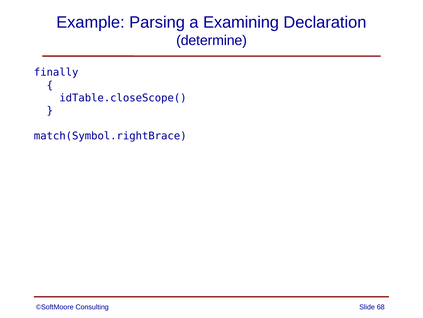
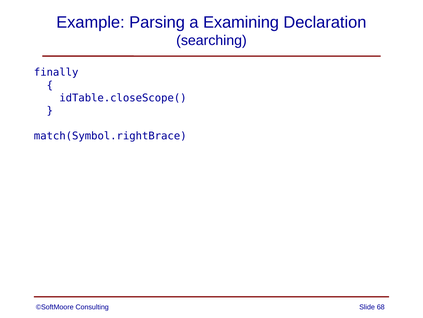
determine: determine -> searching
